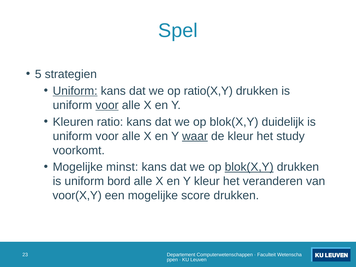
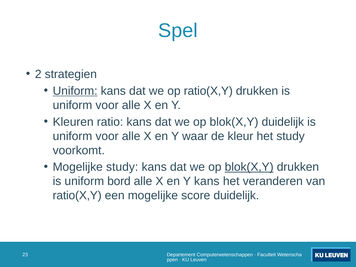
5: 5 -> 2
voor at (107, 105) underline: present -> none
waar underline: present -> none
Mogelijke minst: minst -> study
Y kleur: kleur -> kans
voor(X,Y at (77, 196): voor(X,Y -> ratio(X,Y
score drukken: drukken -> duidelijk
